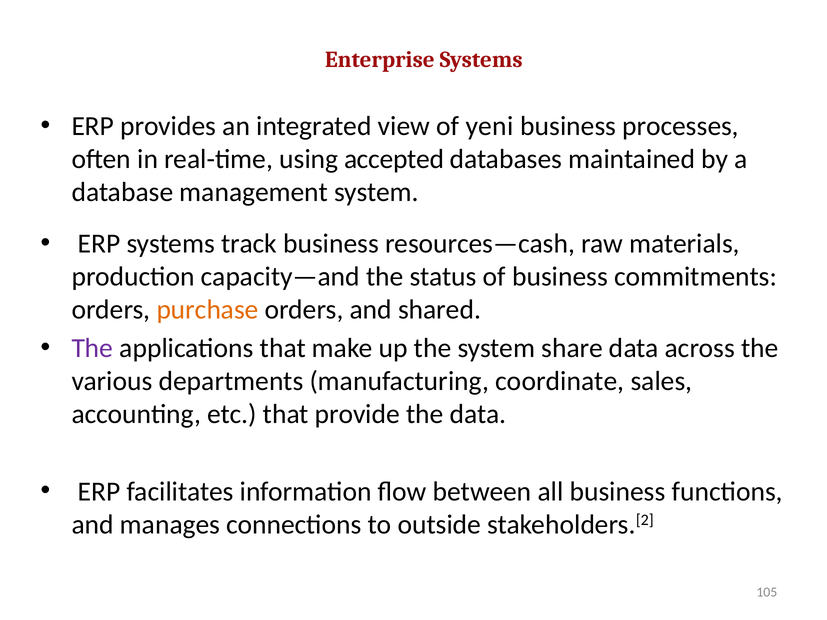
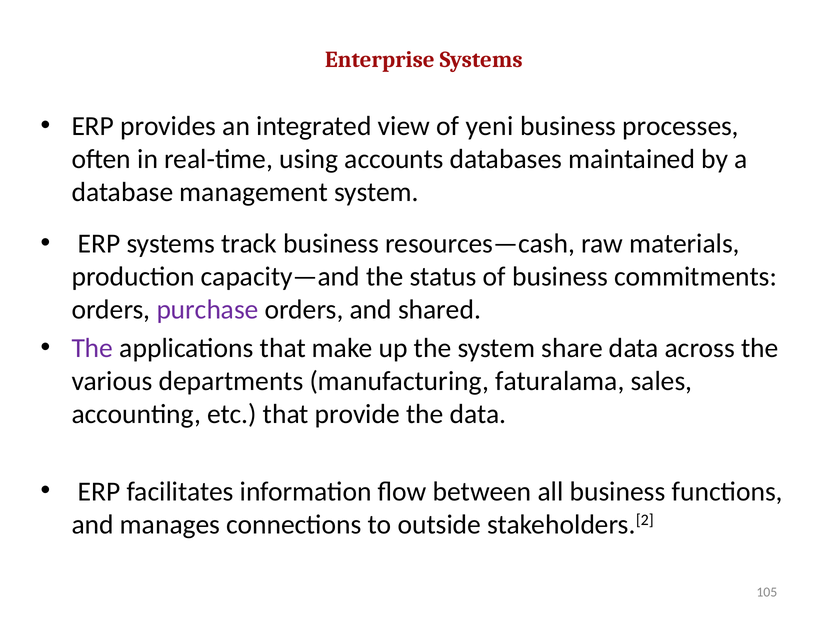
accepted: accepted -> accounts
purchase colour: orange -> purple
coordinate: coordinate -> faturalama
